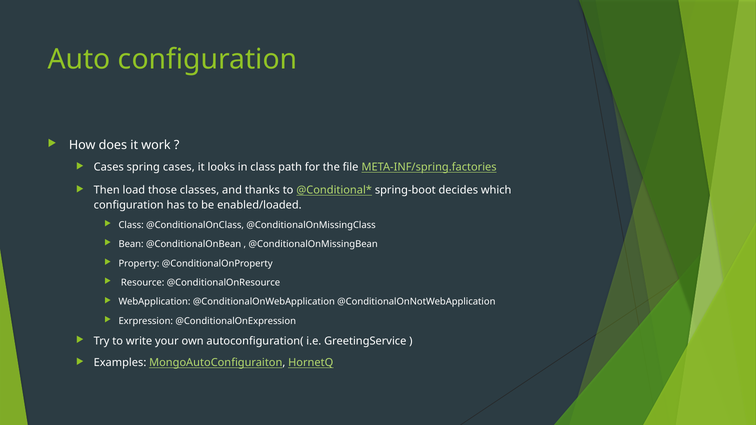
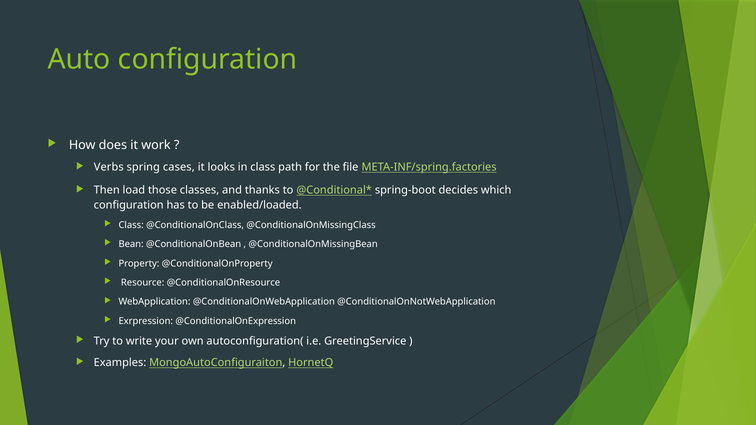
Cases at (109, 167): Cases -> Verbs
